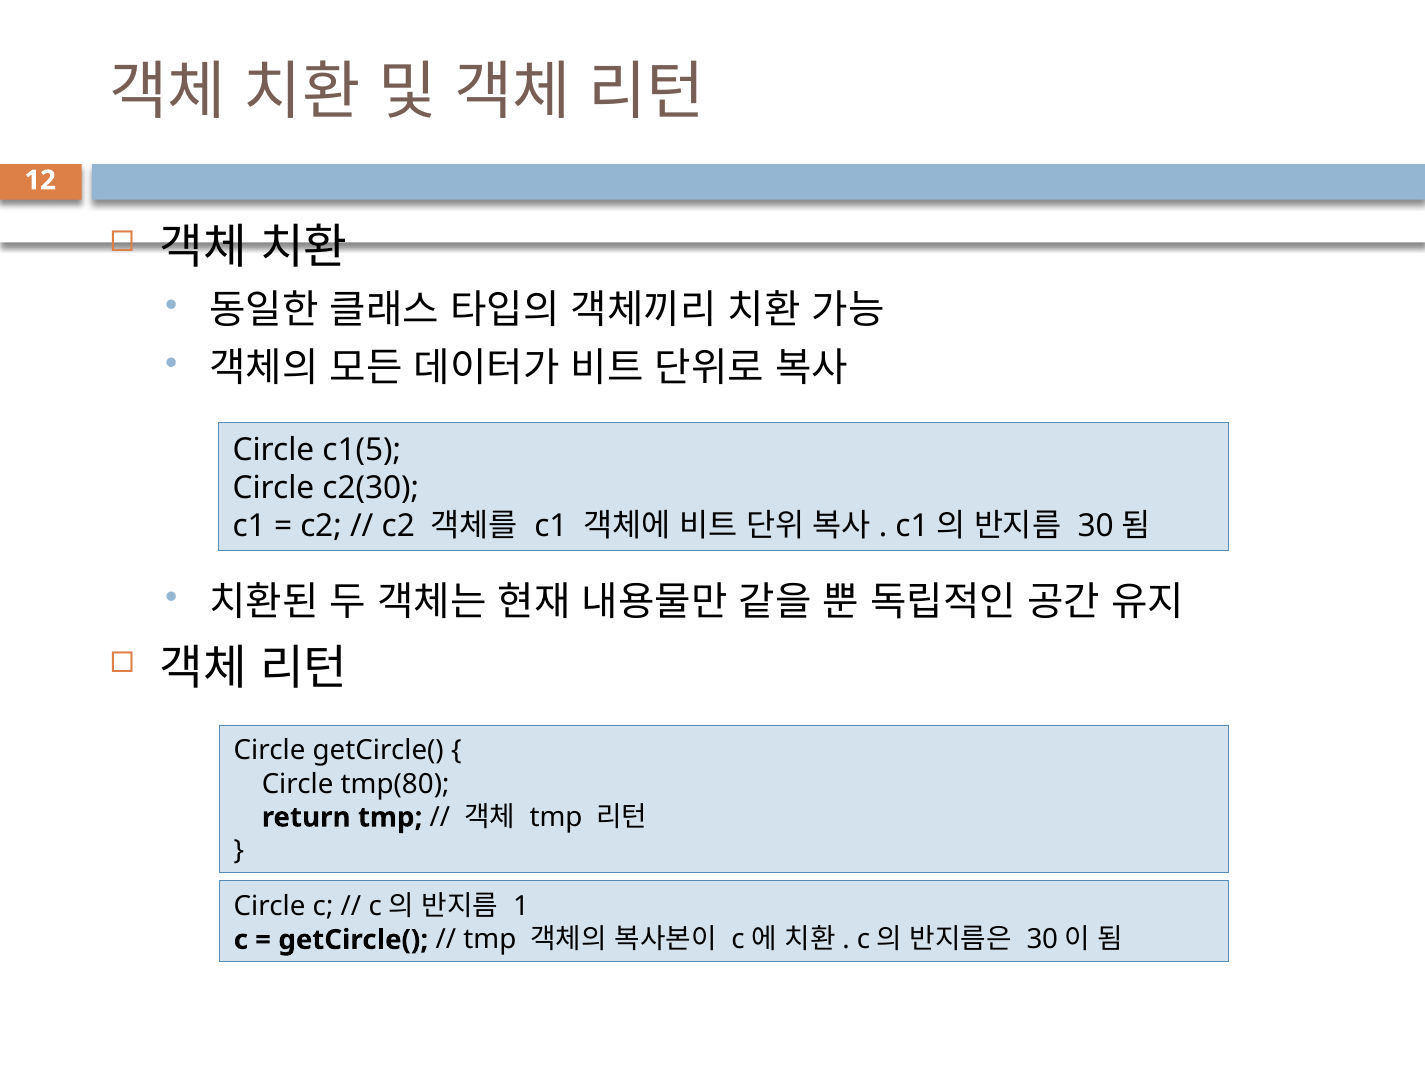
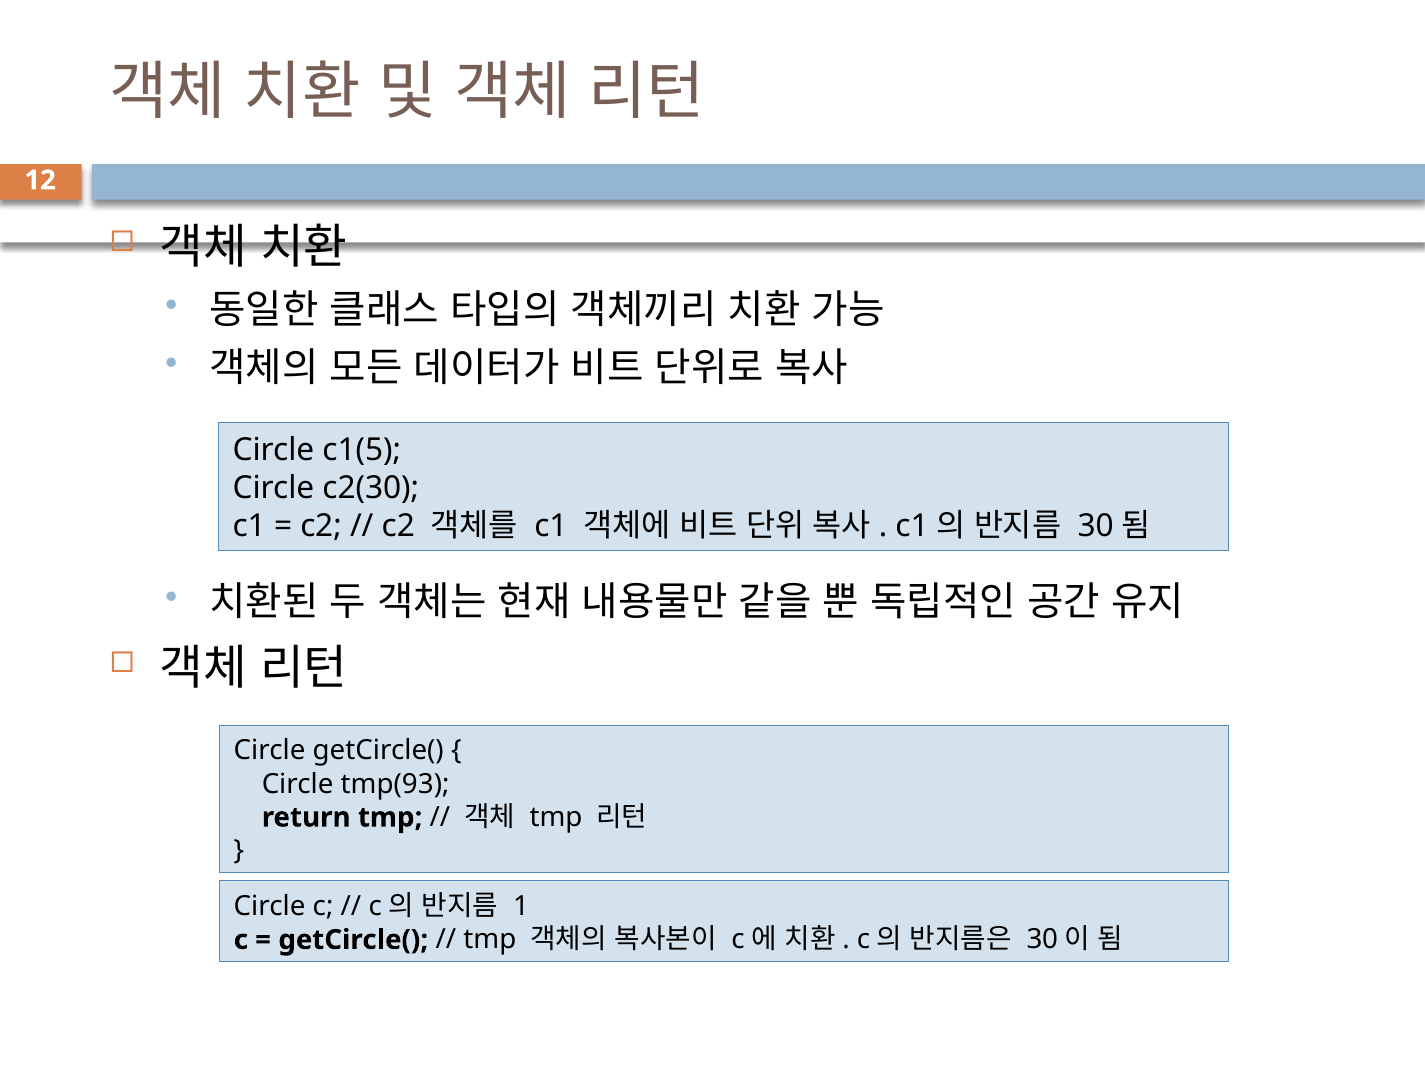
tmp(80: tmp(80 -> tmp(93
